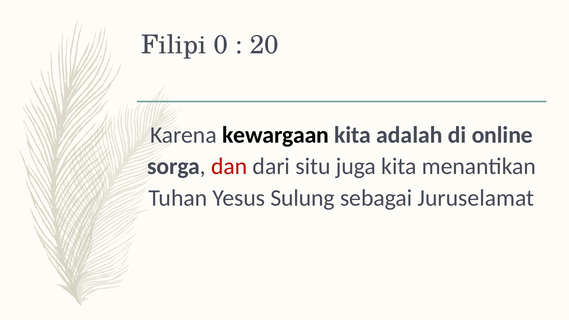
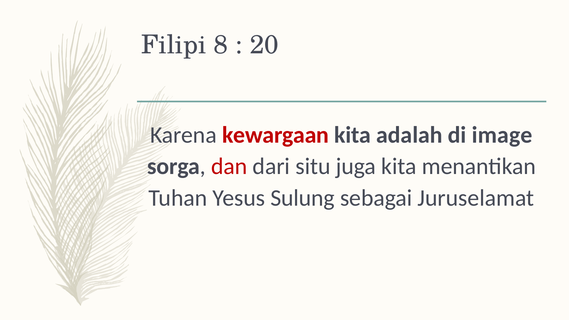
0: 0 -> 8
kewargaan colour: black -> red
online: online -> image
